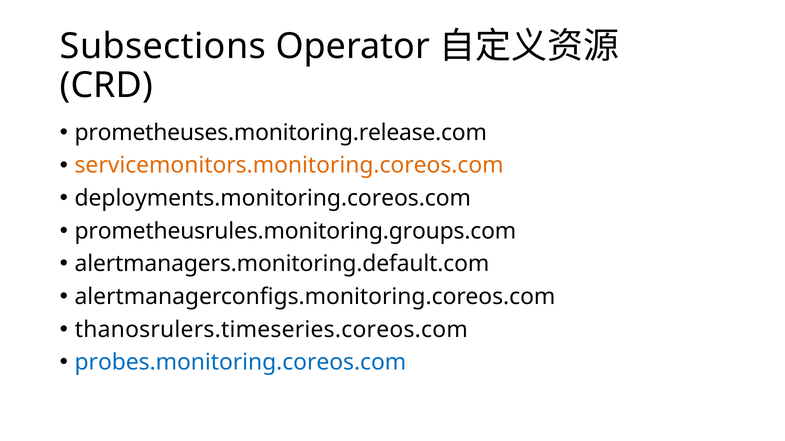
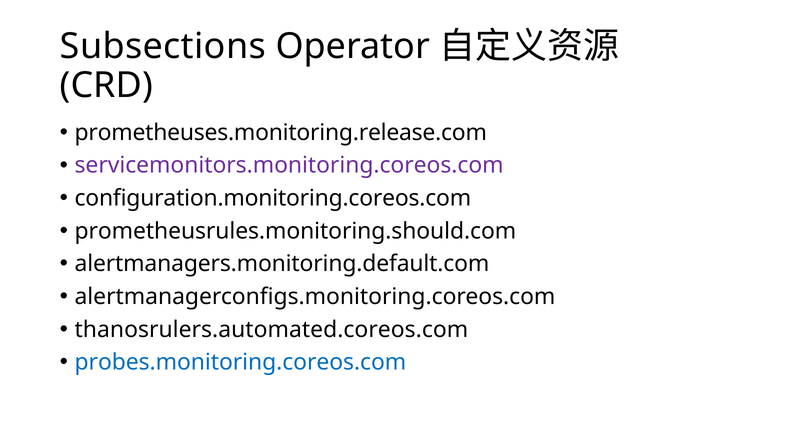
servicemonitors.monitoring.coreos.com colour: orange -> purple
deployments.monitoring.coreos.com: deployments.monitoring.coreos.com -> configuration.monitoring.coreos.com
prometheusrules.monitoring.groups.com: prometheusrules.monitoring.groups.com -> prometheusrules.monitoring.should.com
thanosrulers.timeseries.coreos.com: thanosrulers.timeseries.coreos.com -> thanosrulers.automated.coreos.com
